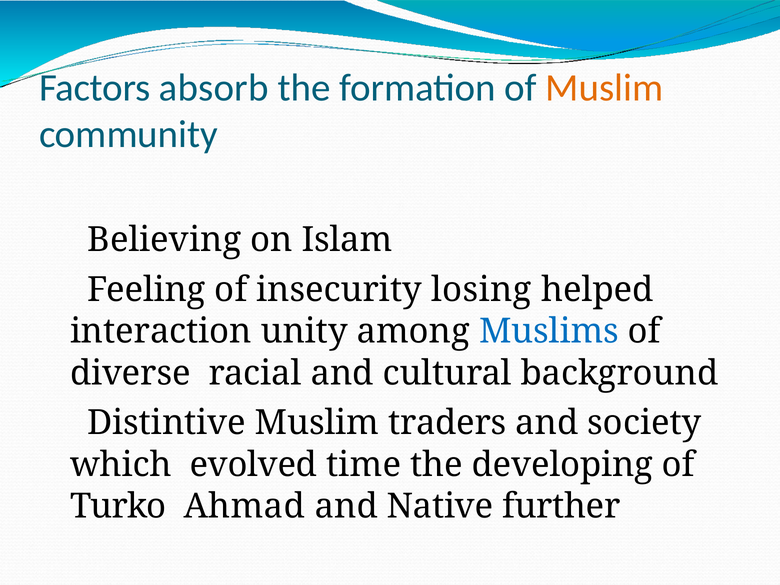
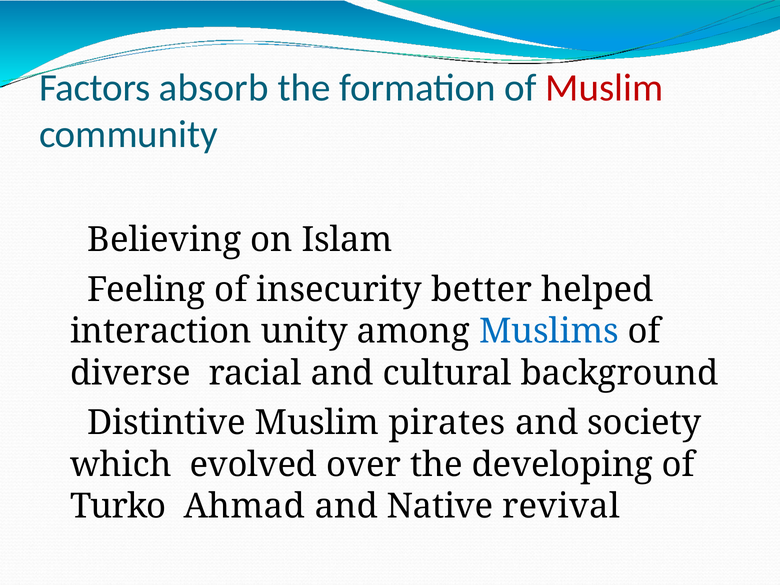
Muslim at (604, 88) colour: orange -> red
losing: losing -> better
traders: traders -> pirates
time: time -> over
further: further -> revival
